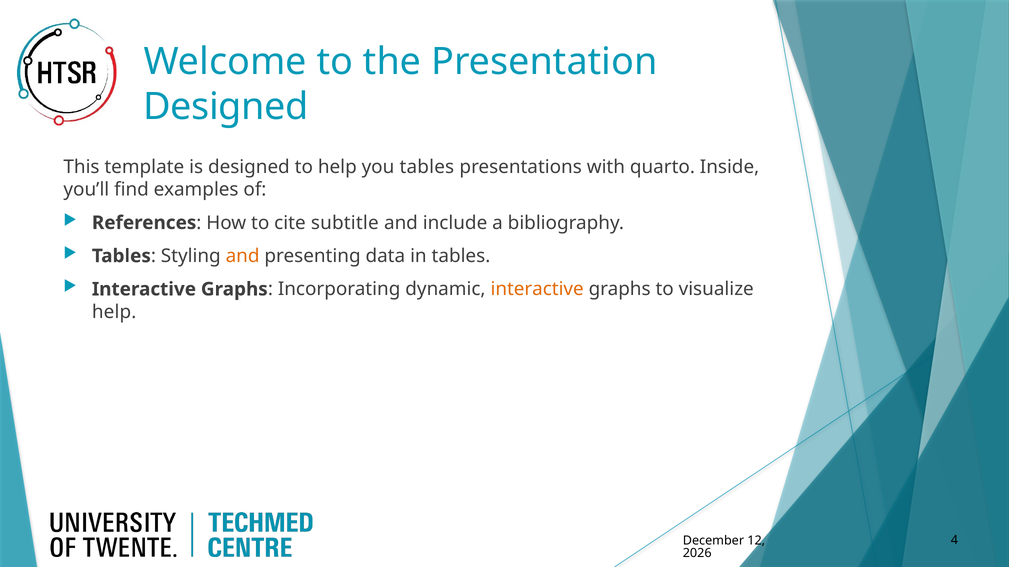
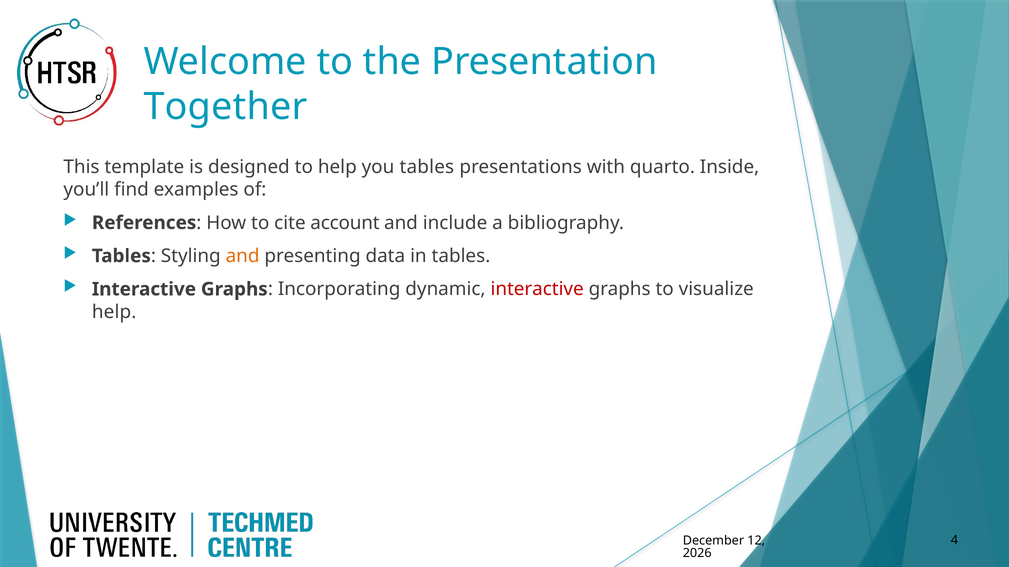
Designed at (226, 107): Designed -> Together
subtitle: subtitle -> account
interactive at (537, 289) colour: orange -> red
